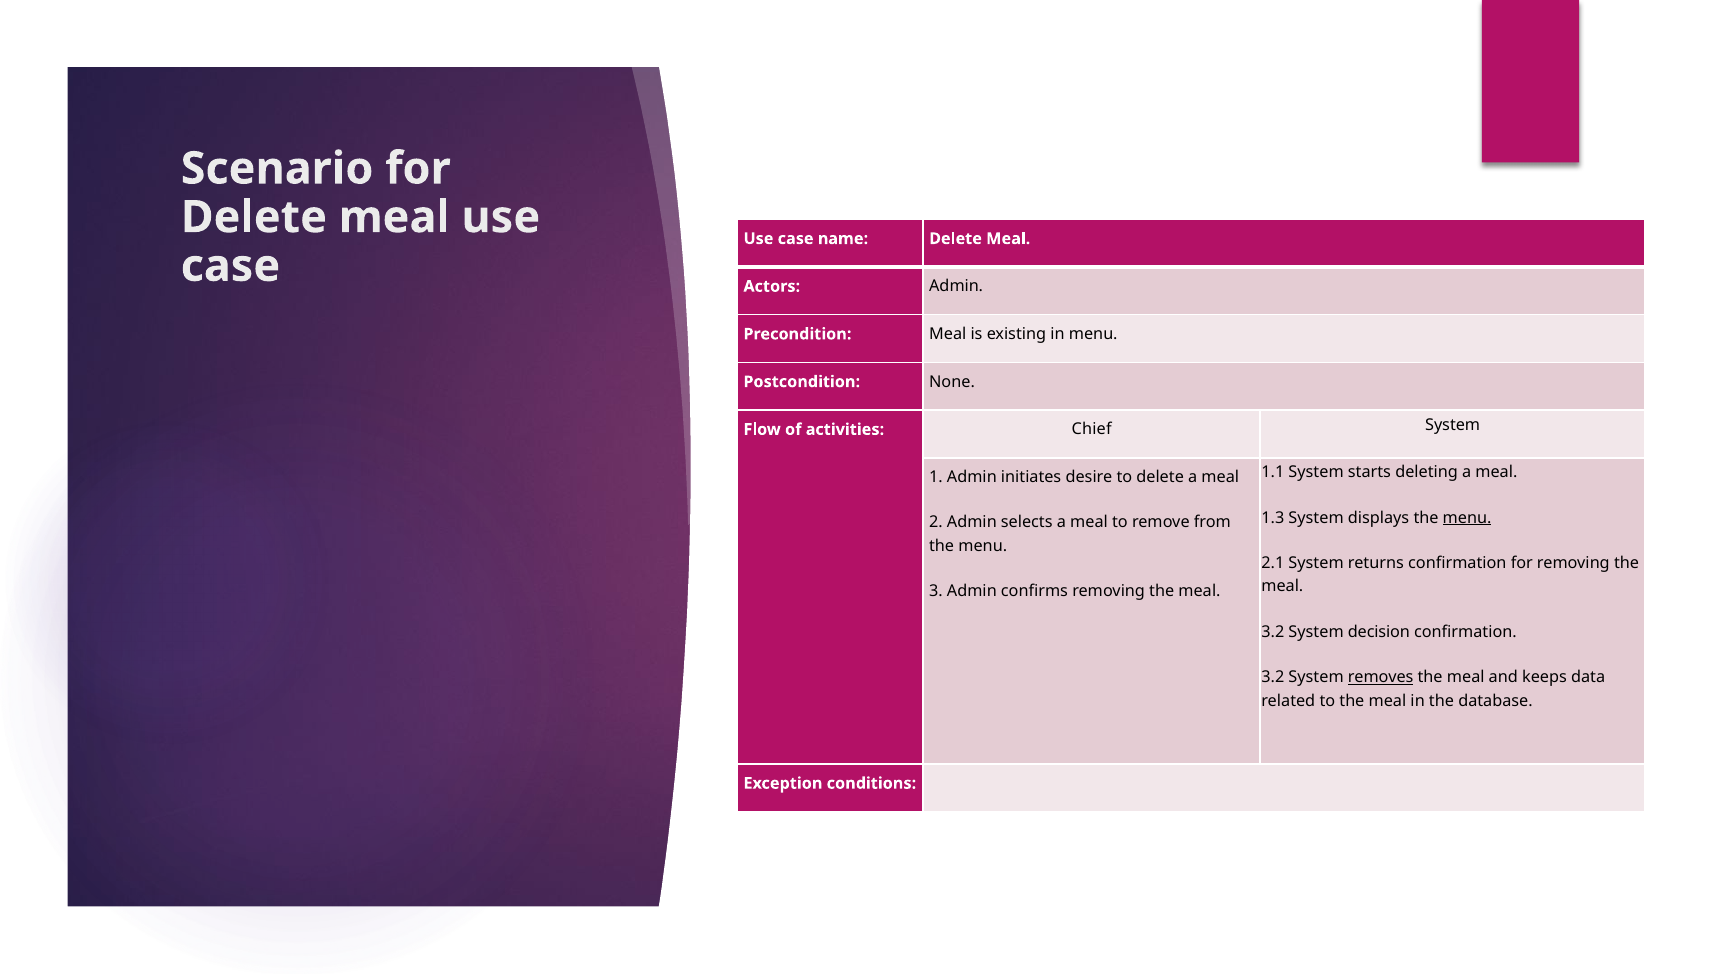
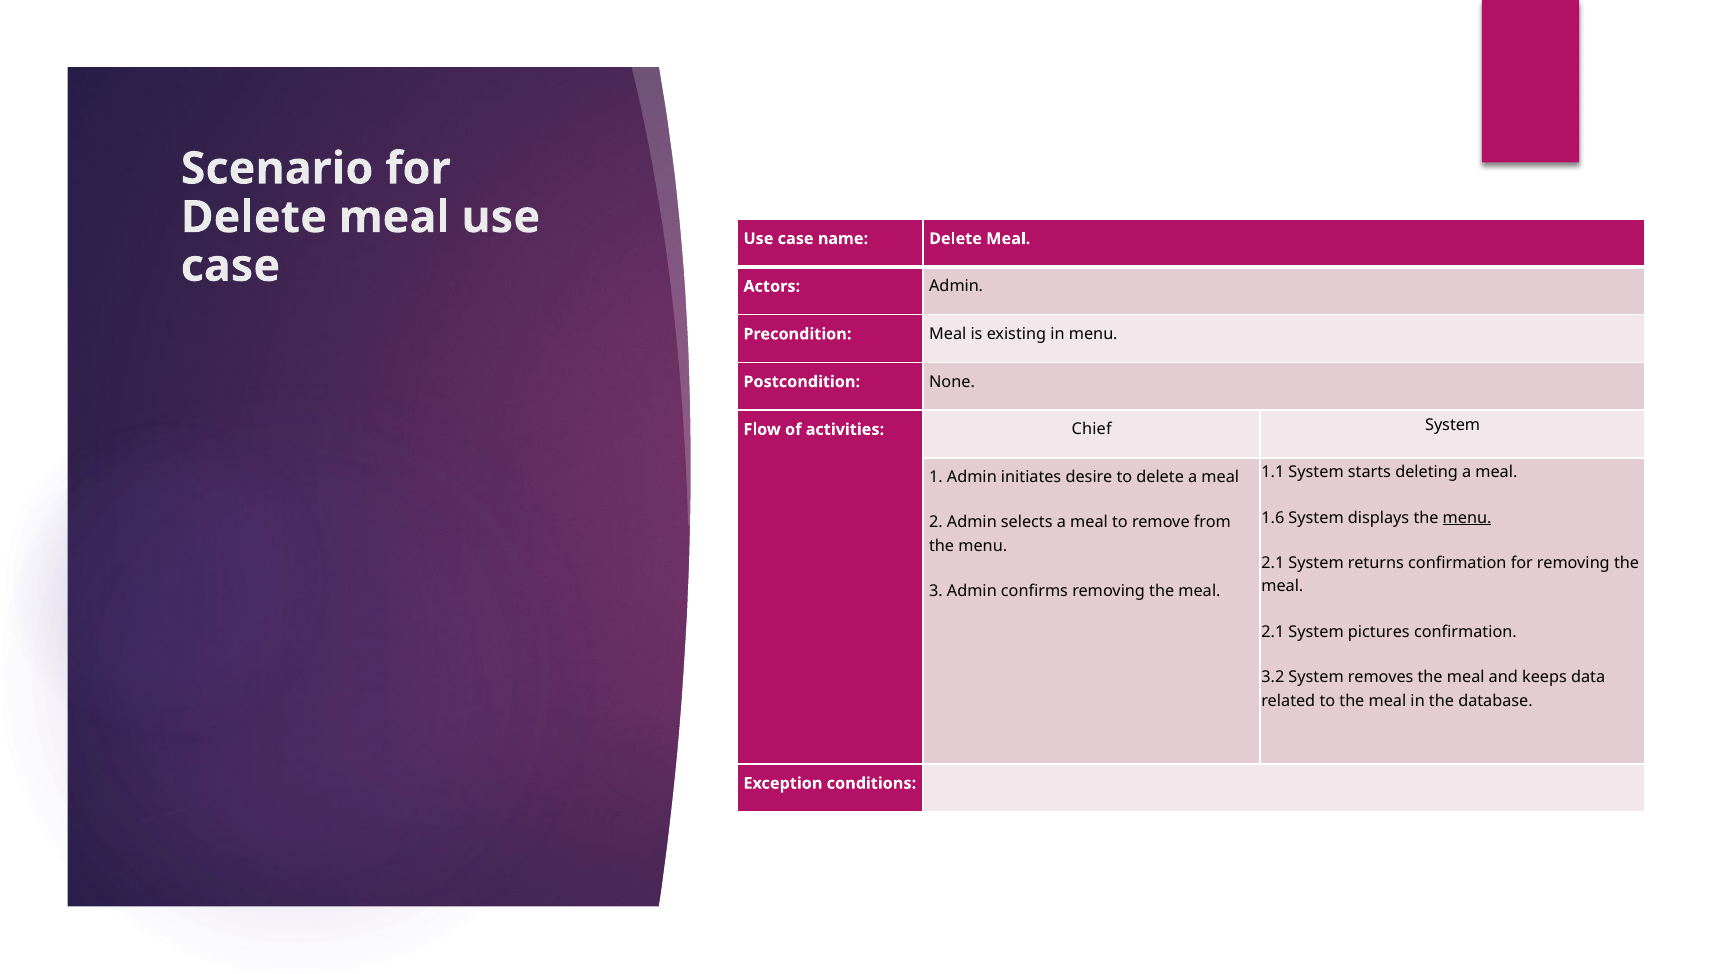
1.3: 1.3 -> 1.6
3.2 at (1273, 632): 3.2 -> 2.1
decision: decision -> pictures
removes underline: present -> none
